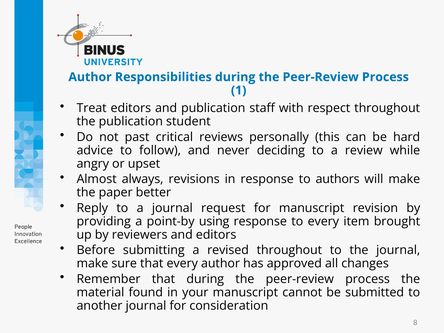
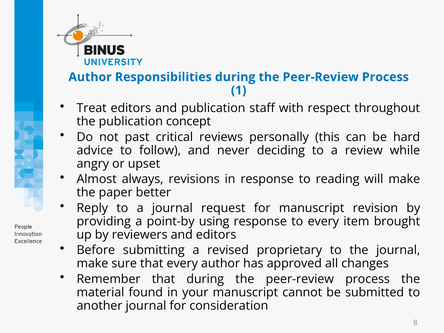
student: student -> concept
authors: authors -> reading
revised throughout: throughout -> proprietary
